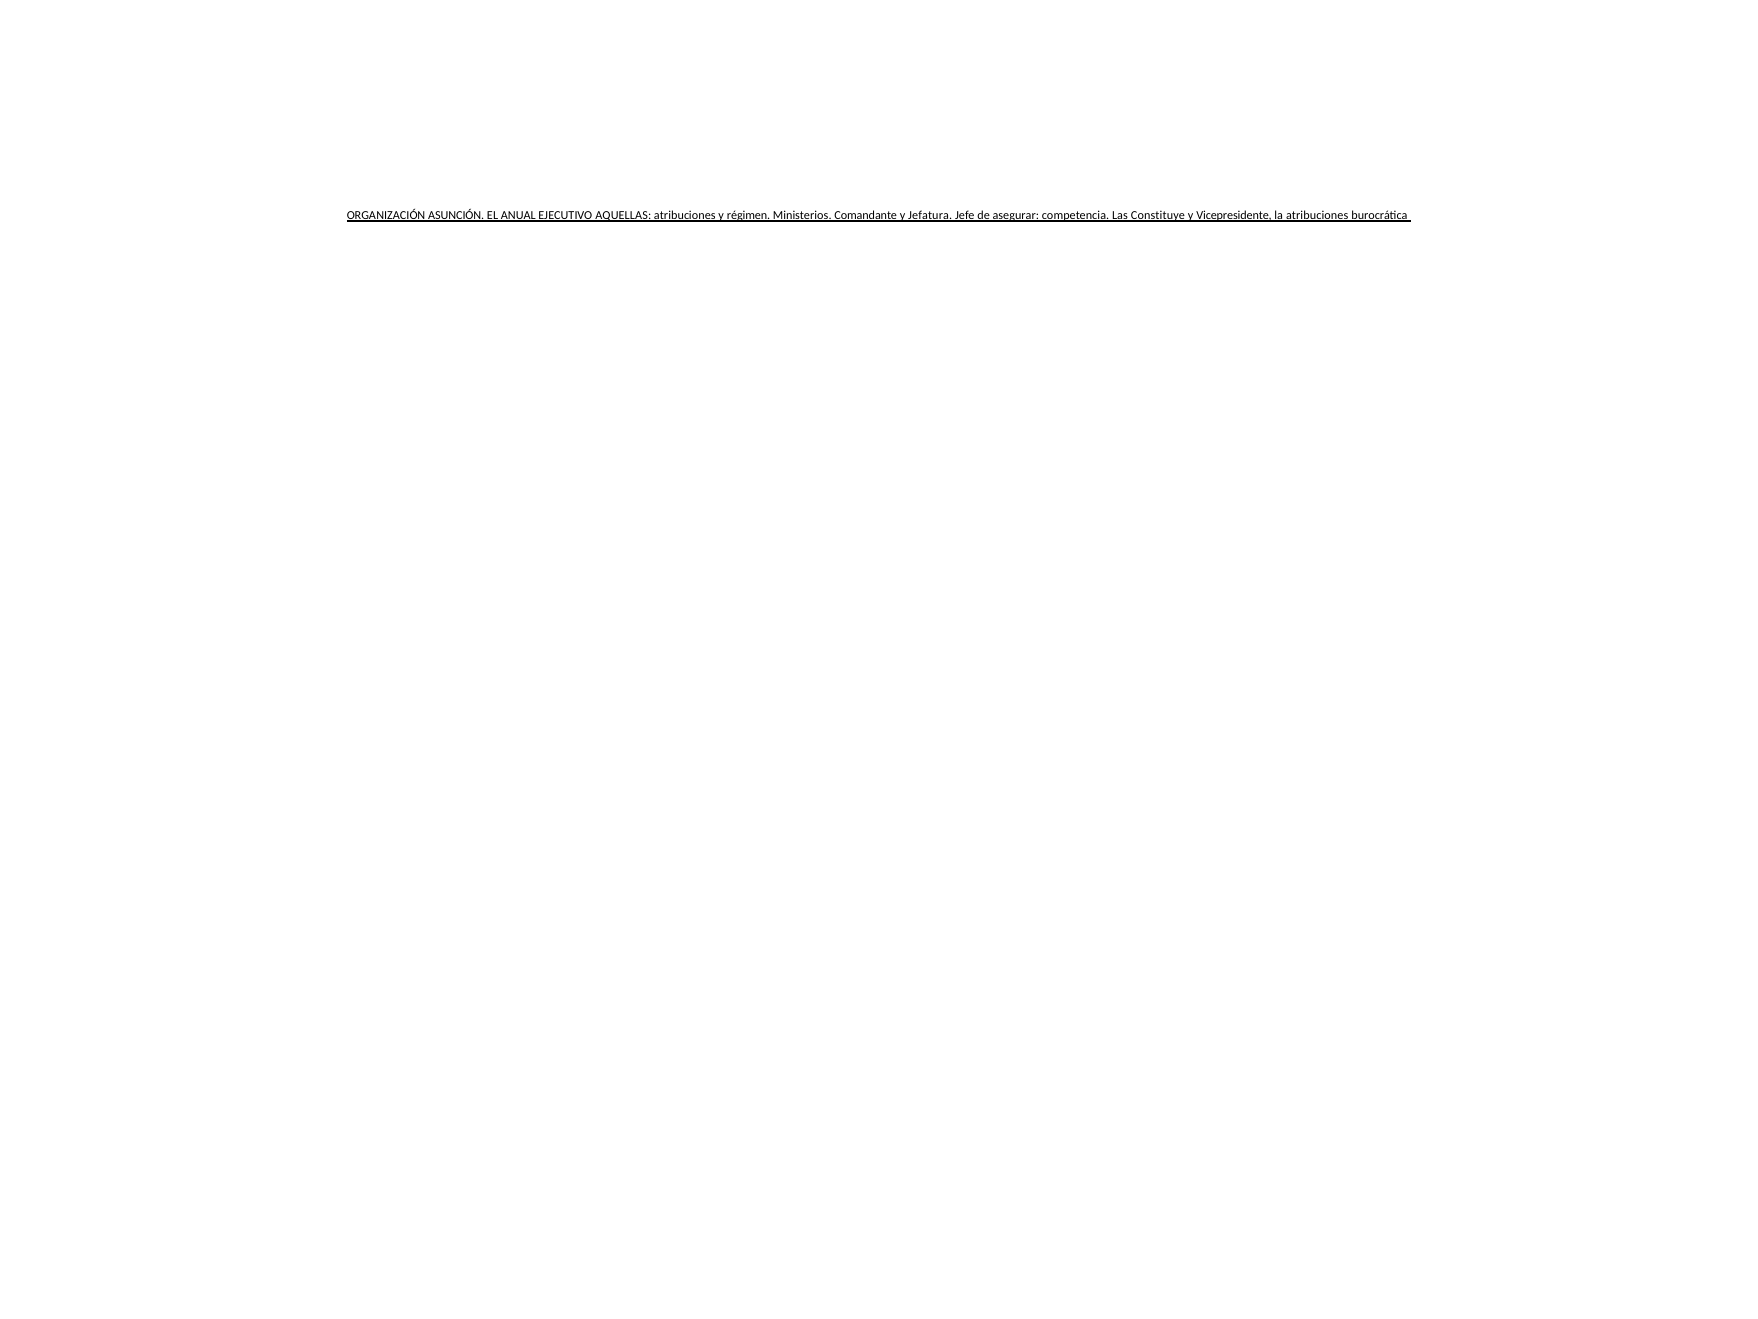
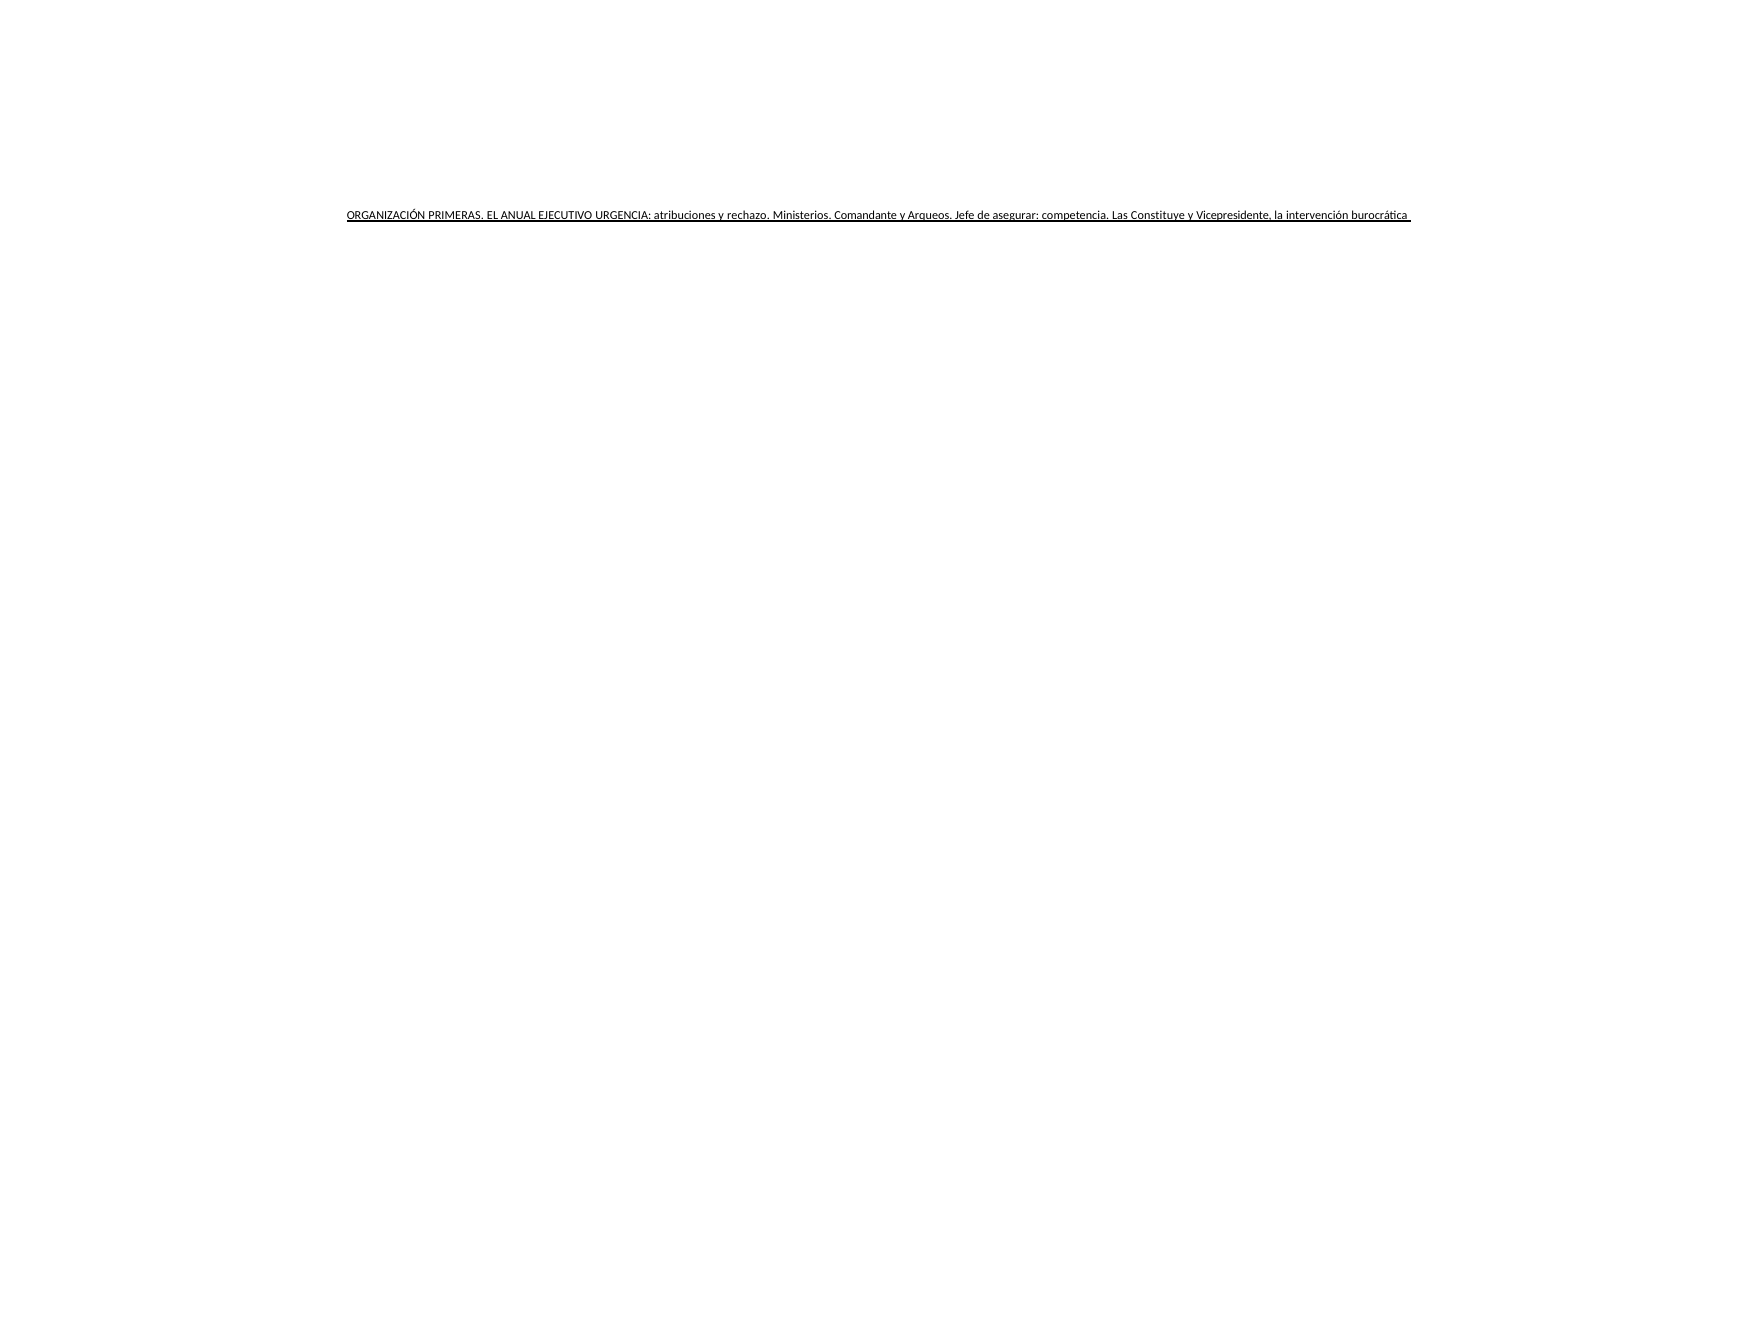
ASUNCIÓN: ASUNCIÓN -> PRIMERAS
AQUELLAS: AQUELLAS -> URGENCIA
régimen: régimen -> rechazo
Jefatura: Jefatura -> Arqueos
la atribuciones: atribuciones -> intervención
